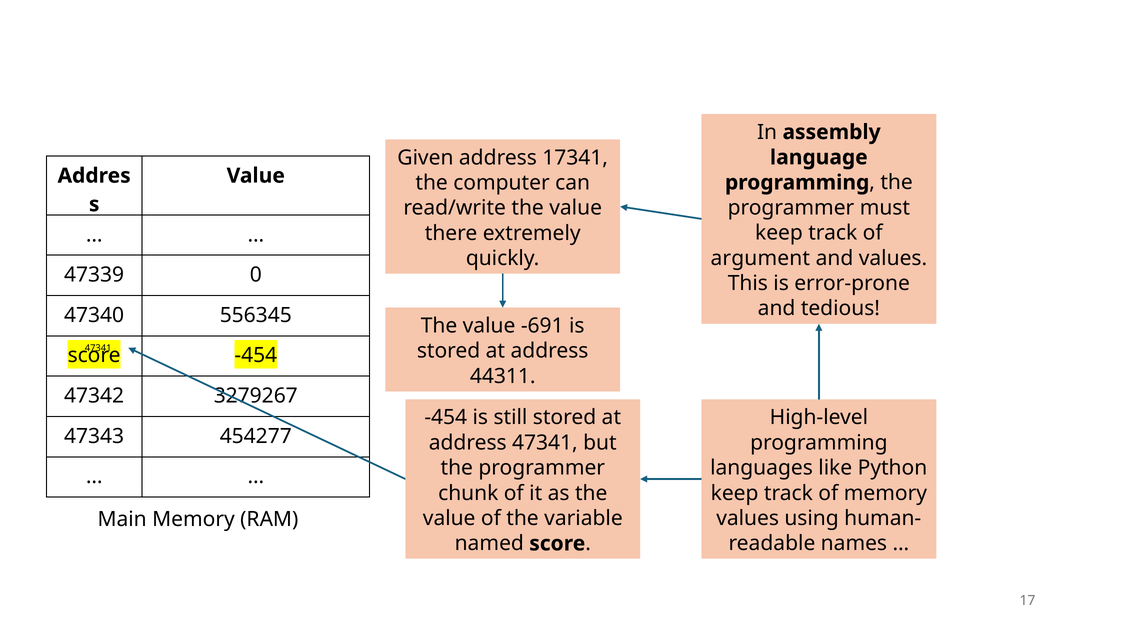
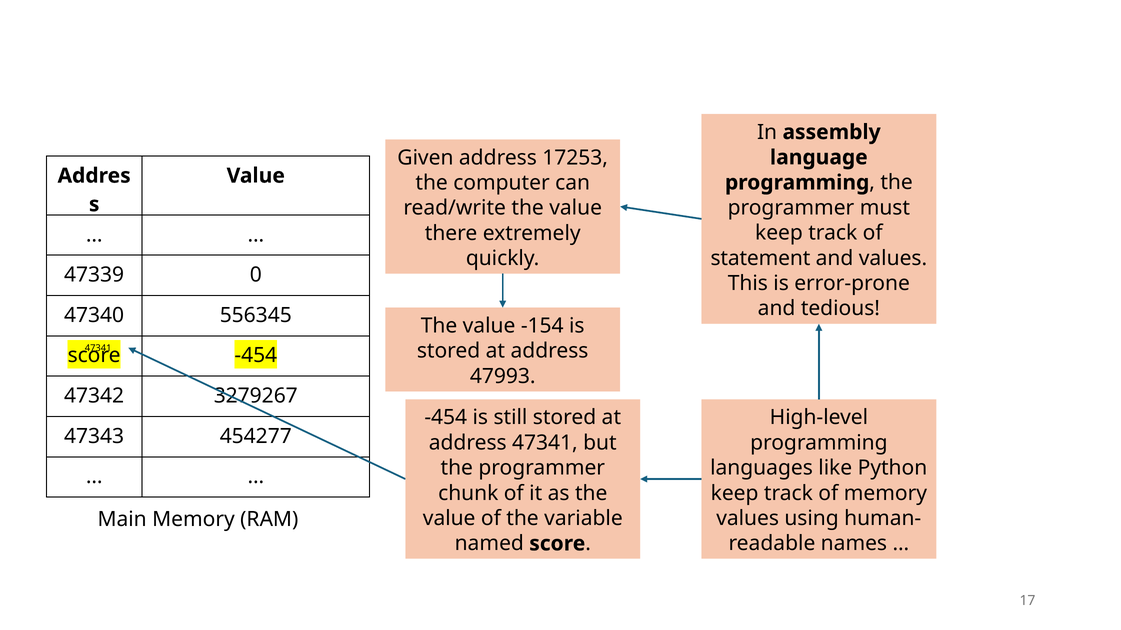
17341: 17341 -> 17253
argument: argument -> statement
-691: -691 -> -154
44311: 44311 -> 47993
